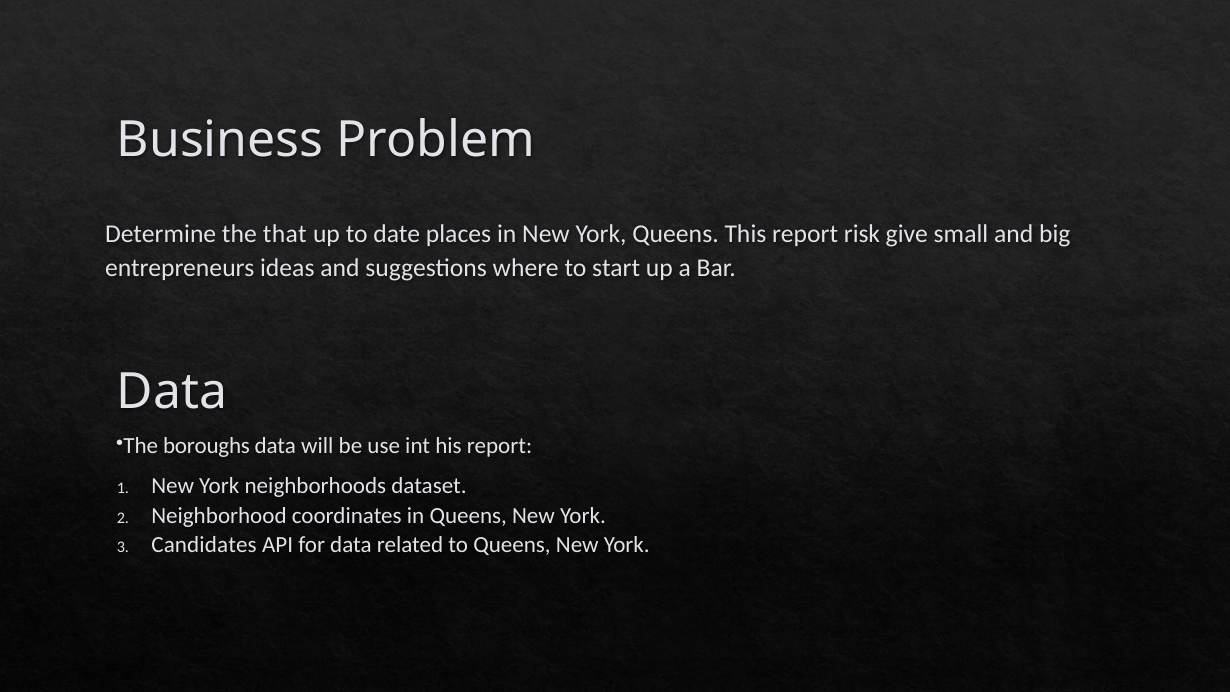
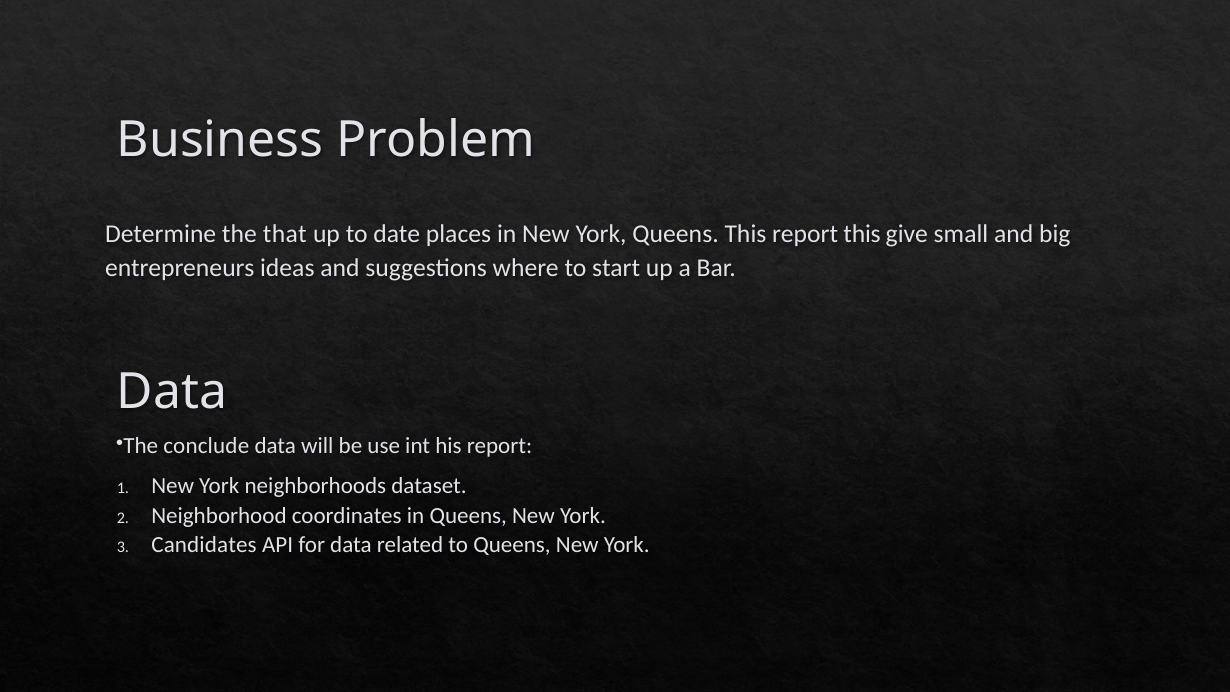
report risk: risk -> this
boroughs: boroughs -> conclude
